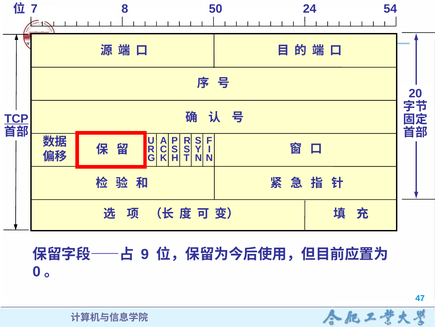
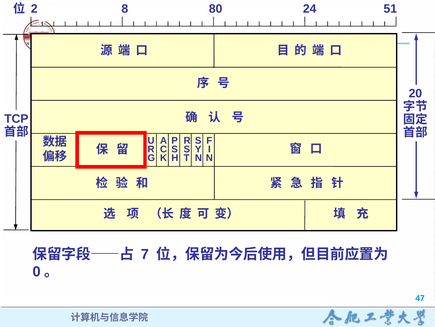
7: 7 -> 2
50: 50 -> 80
54: 54 -> 51
TCP underline: present -> none
9: 9 -> 7
